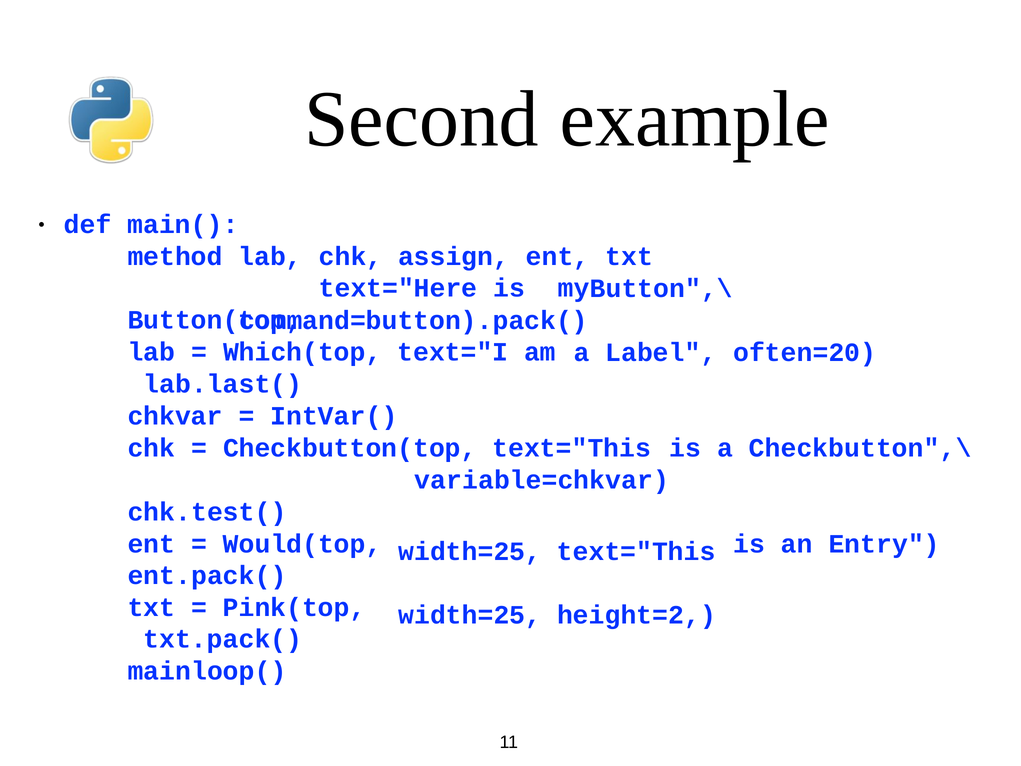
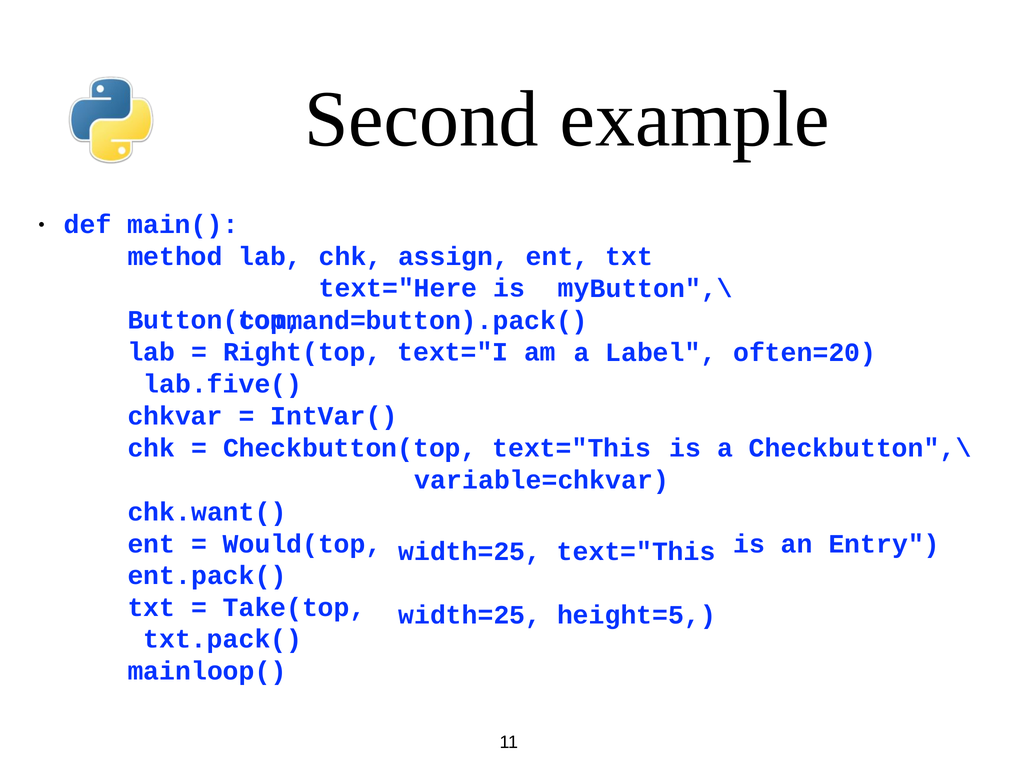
Which(top: Which(top -> Right(top
lab.last(: lab.last( -> lab.five(
chk.test(: chk.test( -> chk.want(
Pink(top: Pink(top -> Take(top
height=2: height=2 -> height=5
